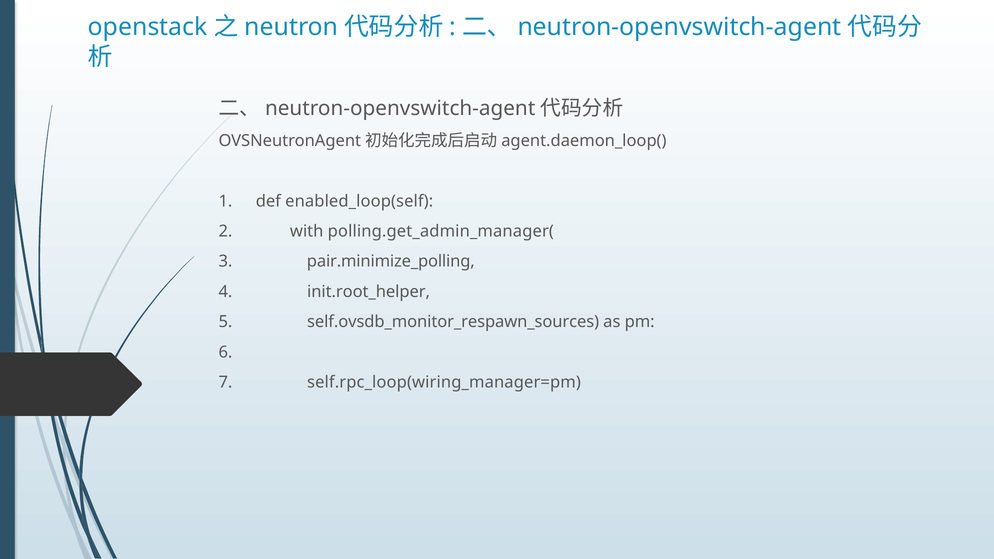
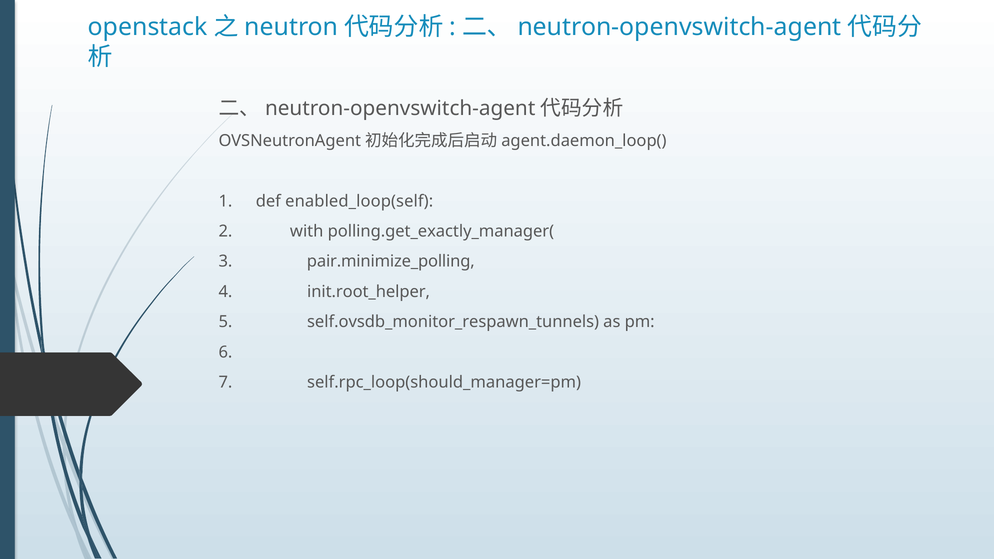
polling.get_admin_manager(: polling.get_admin_manager( -> polling.get_exactly_manager(
self.ovsdb_monitor_respawn_sources: self.ovsdb_monitor_respawn_sources -> self.ovsdb_monitor_respawn_tunnels
self.rpc_loop(wiring_manager=pm: self.rpc_loop(wiring_manager=pm -> self.rpc_loop(should_manager=pm
